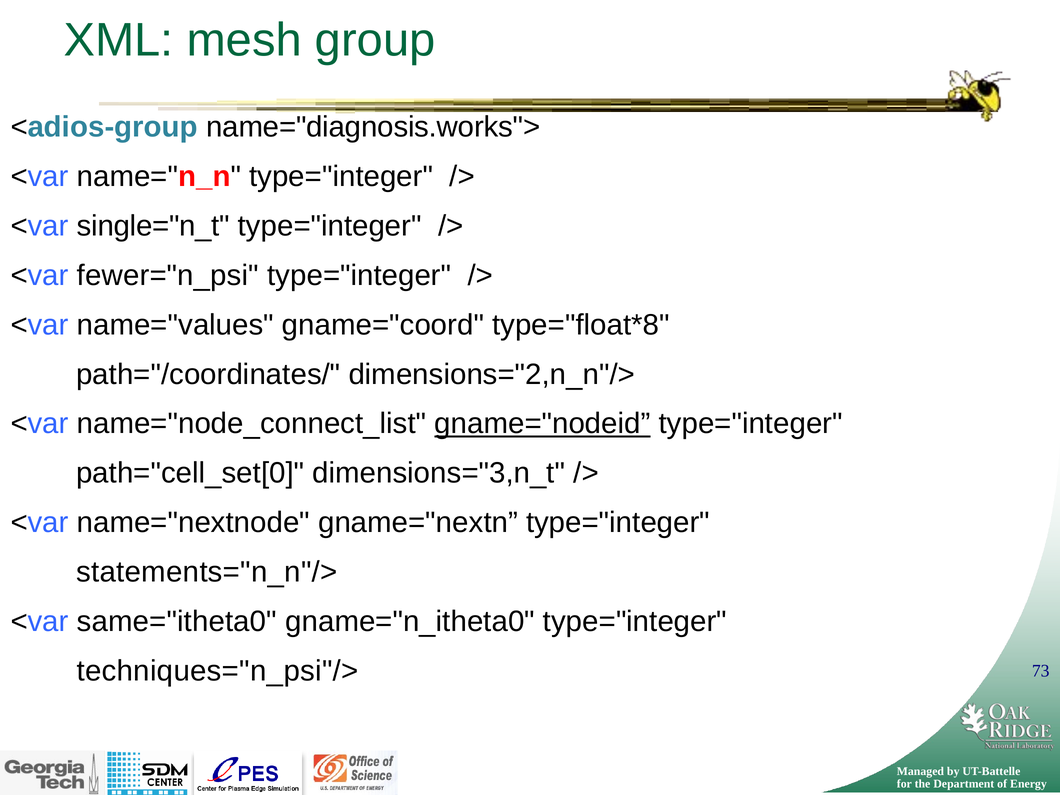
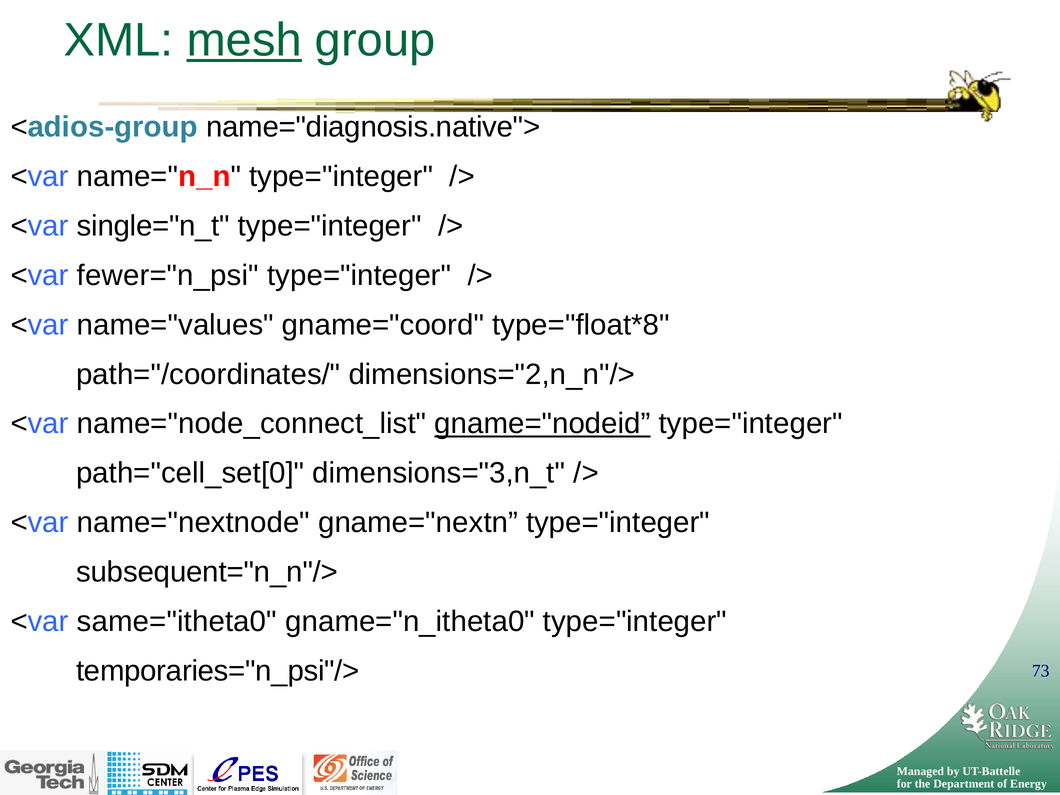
mesh underline: none -> present
name="diagnosis.works">: name="diagnosis.works"> -> name="diagnosis.native">
statements="n_n"/>: statements="n_n"/> -> subsequent="n_n"/>
techniques="n_psi"/>: techniques="n_psi"/> -> temporaries="n_psi"/>
